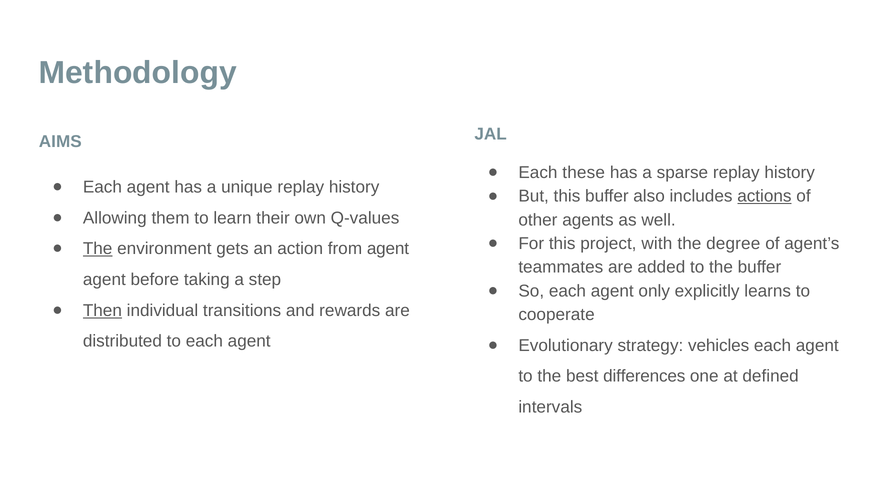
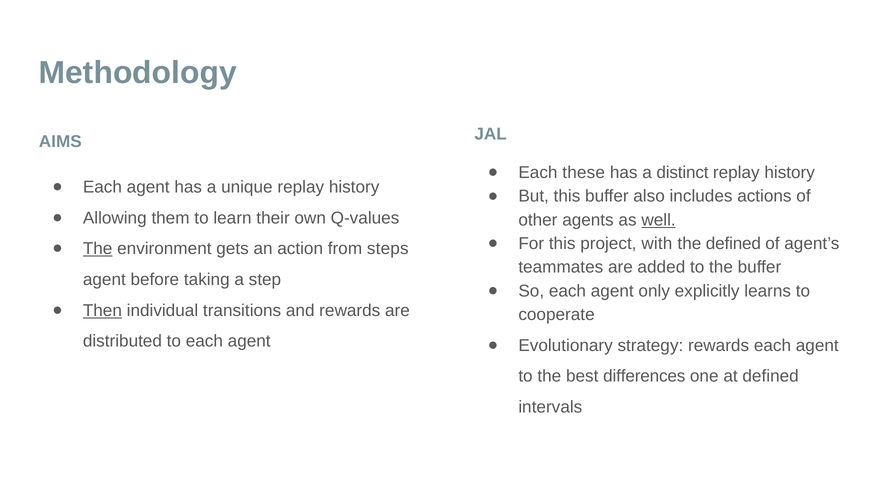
sparse: sparse -> distinct
actions underline: present -> none
well underline: none -> present
the degree: degree -> defined
from agent: agent -> steps
strategy vehicles: vehicles -> rewards
